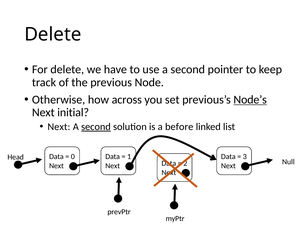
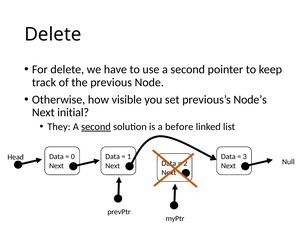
across: across -> visible
Node’s underline: present -> none
Next at (59, 127): Next -> They
